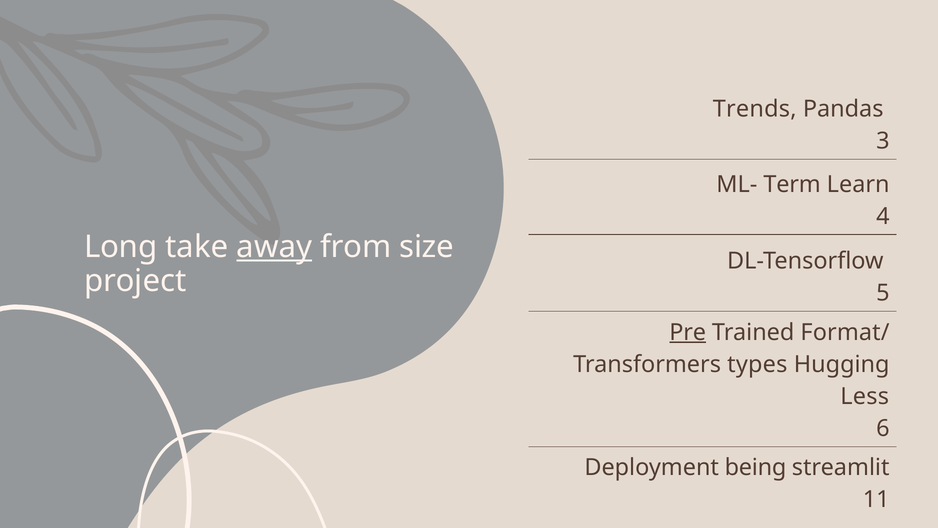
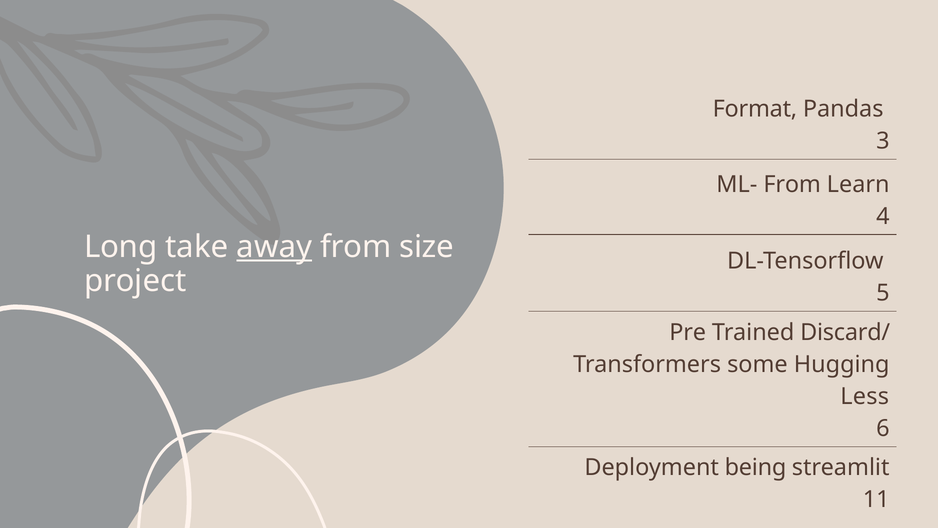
Trends: Trends -> Format
ML- Term: Term -> From
Pre underline: present -> none
Format/: Format/ -> Discard/
types: types -> some
